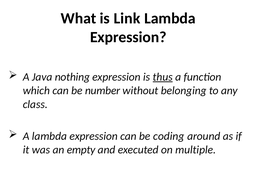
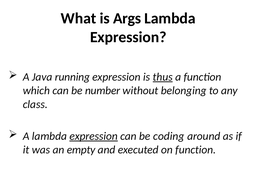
Link: Link -> Args
nothing: nothing -> running
expression at (94, 136) underline: none -> present
on multiple: multiple -> function
